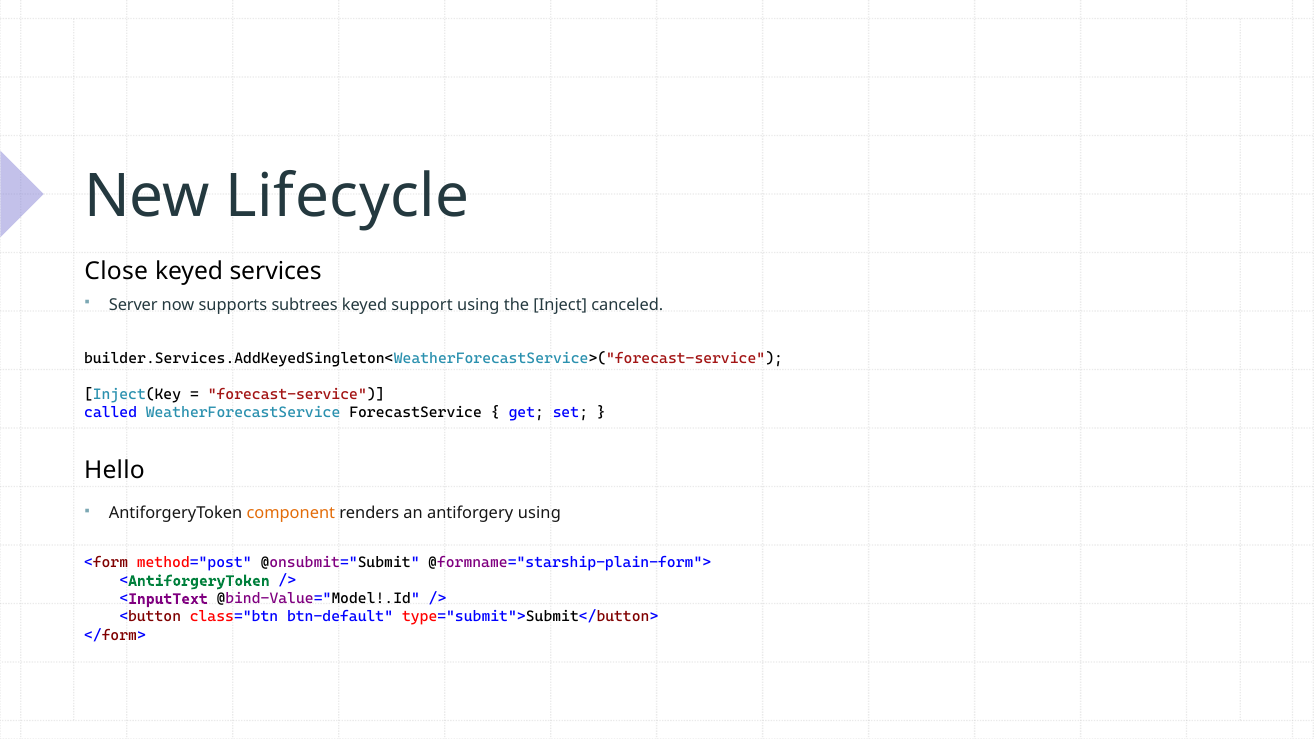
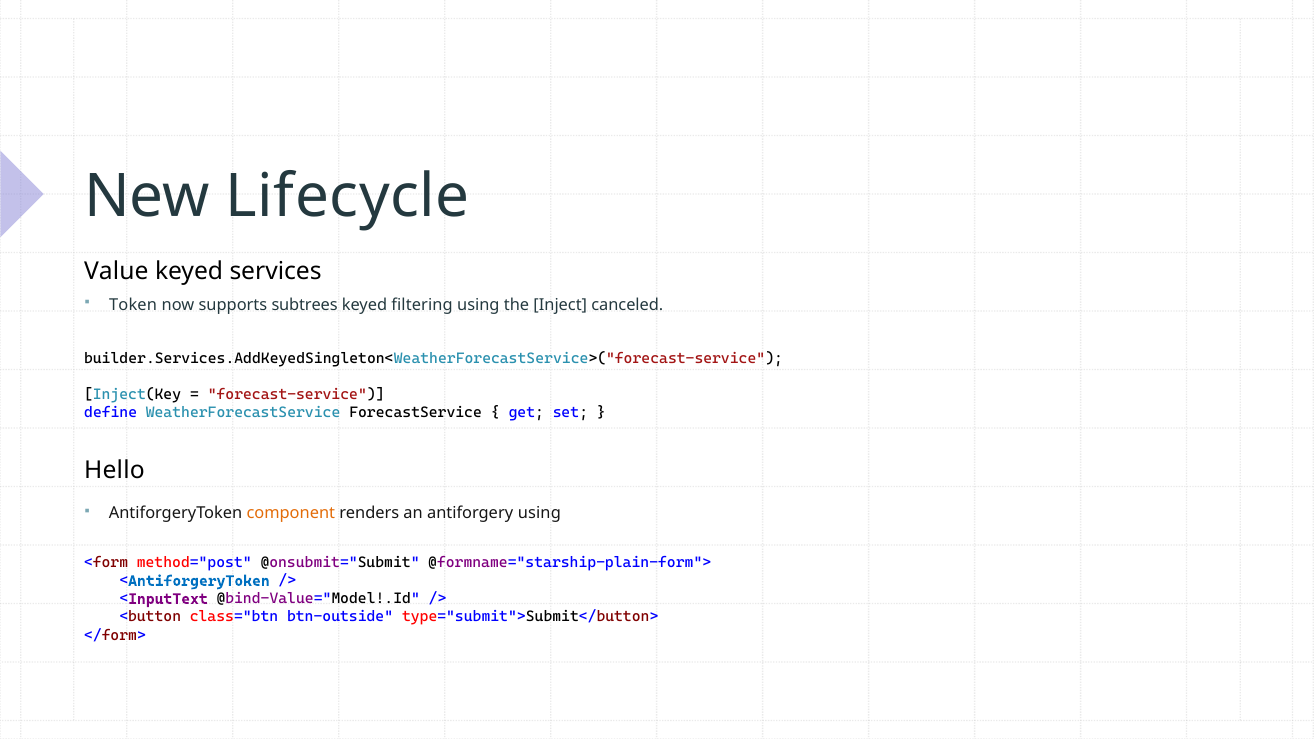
Close: Close -> Value
Server: Server -> Token
support: support -> filtering
called: called -> define
AntiforgeryToken at (199, 581) colour: green -> blue
btn-default: btn-default -> btn-outside
